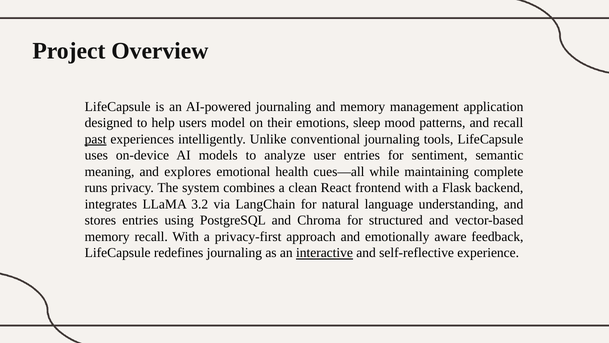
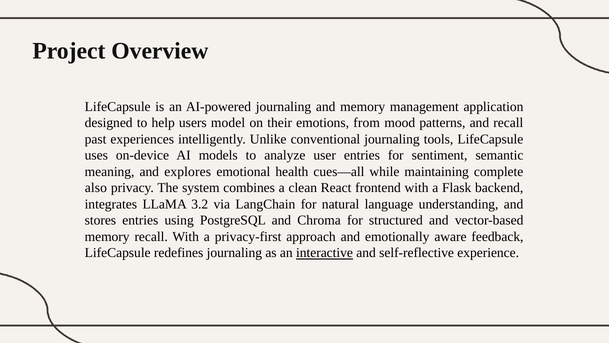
sleep: sleep -> from
past underline: present -> none
runs: runs -> also
